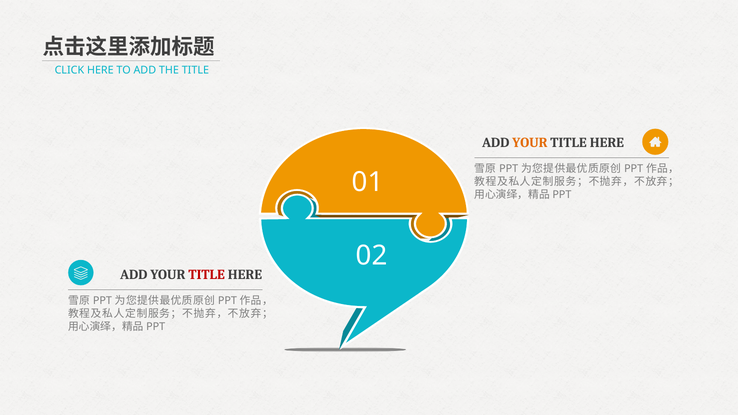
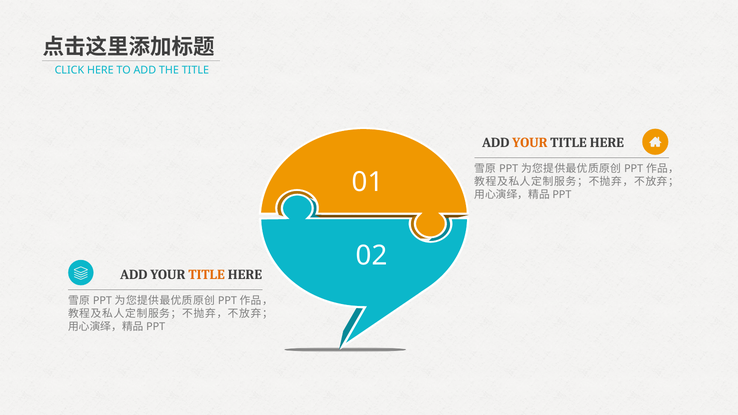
TITLE at (207, 275) colour: red -> orange
